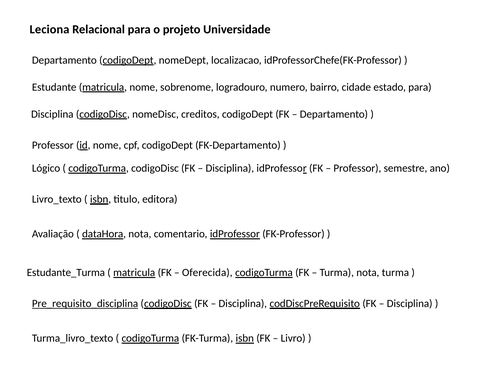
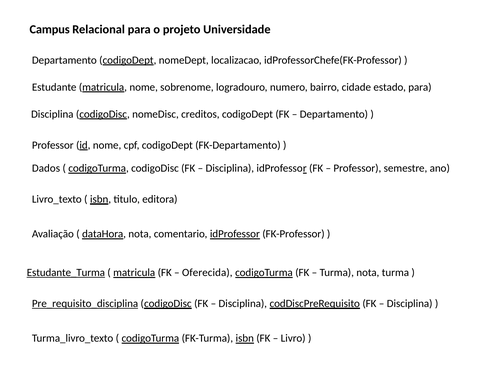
Leciona: Leciona -> Campus
Lógico: Lógico -> Dados
Estudante_Turma underline: none -> present
